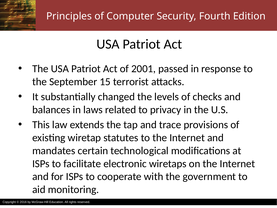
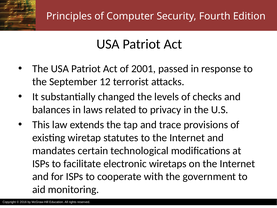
15: 15 -> 12
